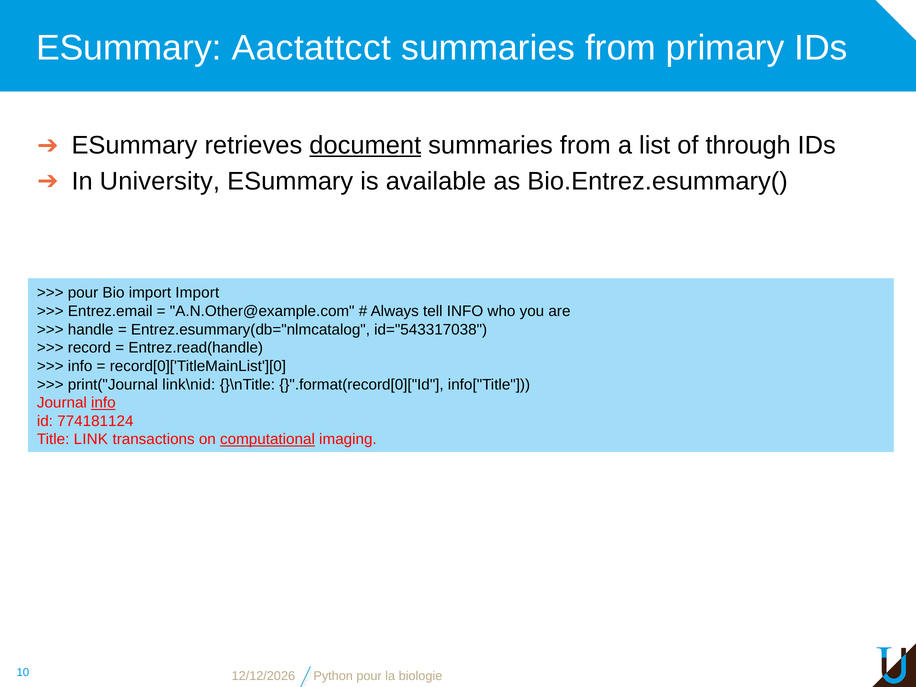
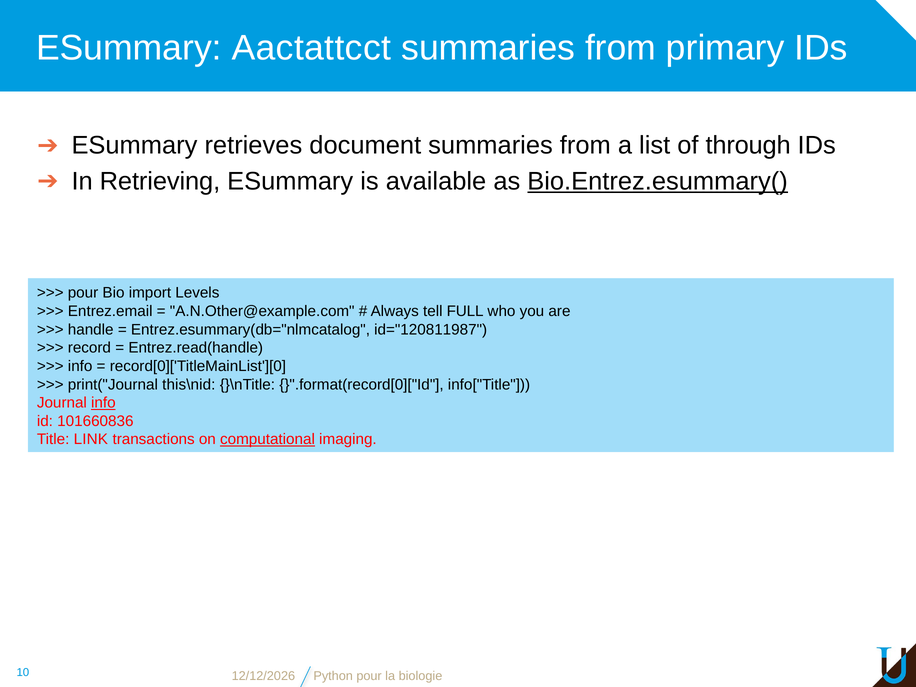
document underline: present -> none
University: University -> Retrieving
Bio.Entrez.esummary( underline: none -> present
import Import: Import -> Levels
tell INFO: INFO -> FULL
id="543317038: id="543317038 -> id="120811987
link\nid: link\nid -> this\nid
774181124: 774181124 -> 101660836
